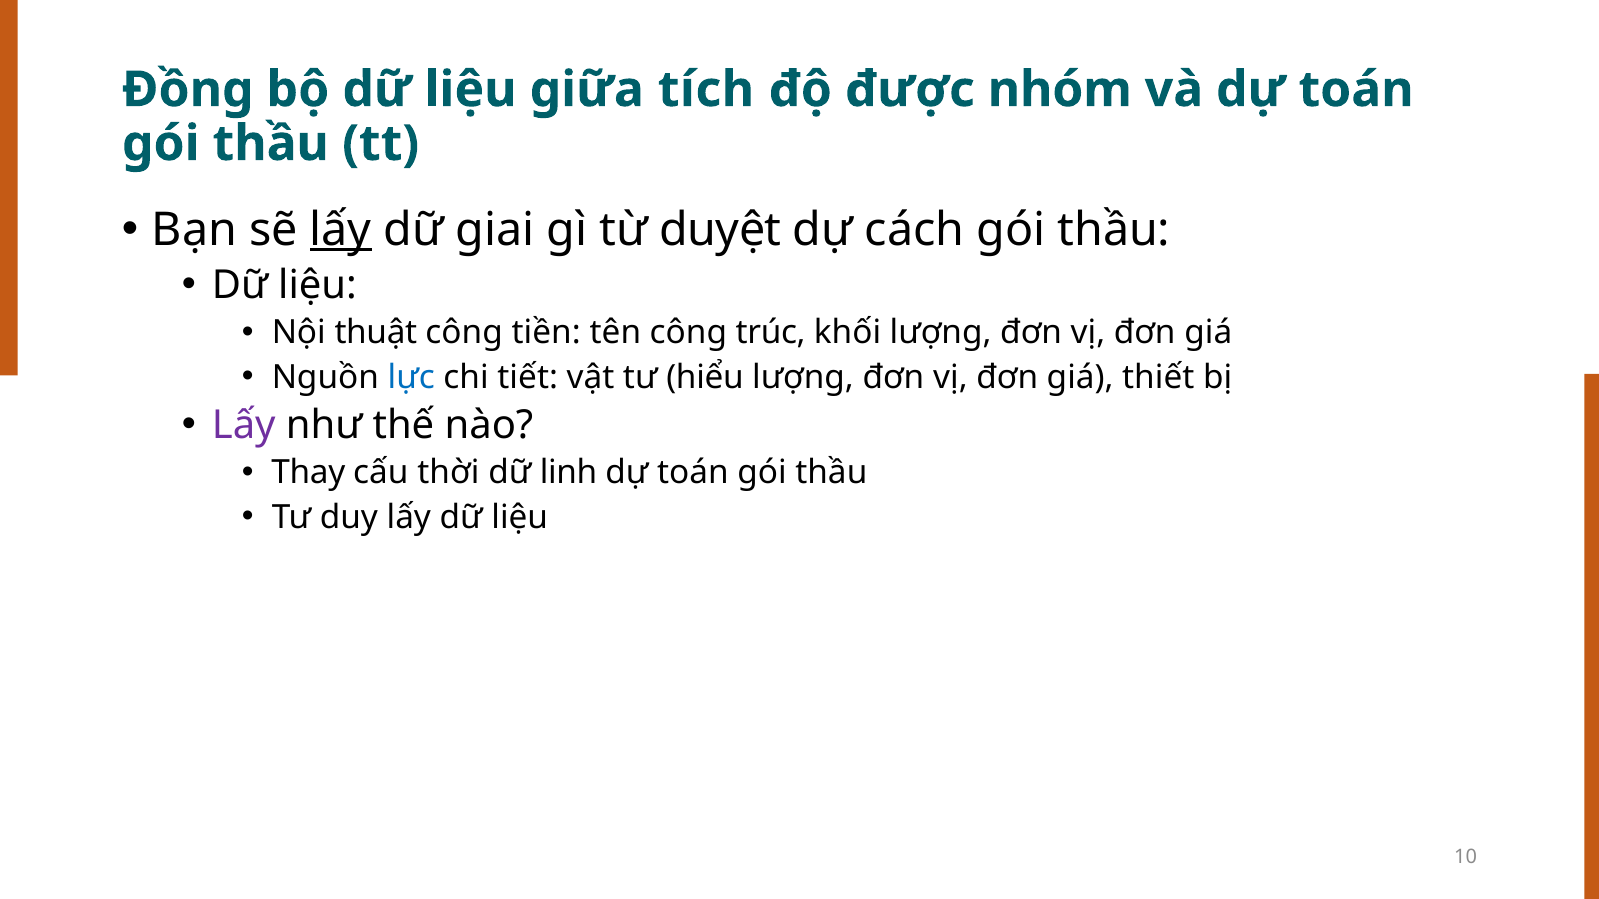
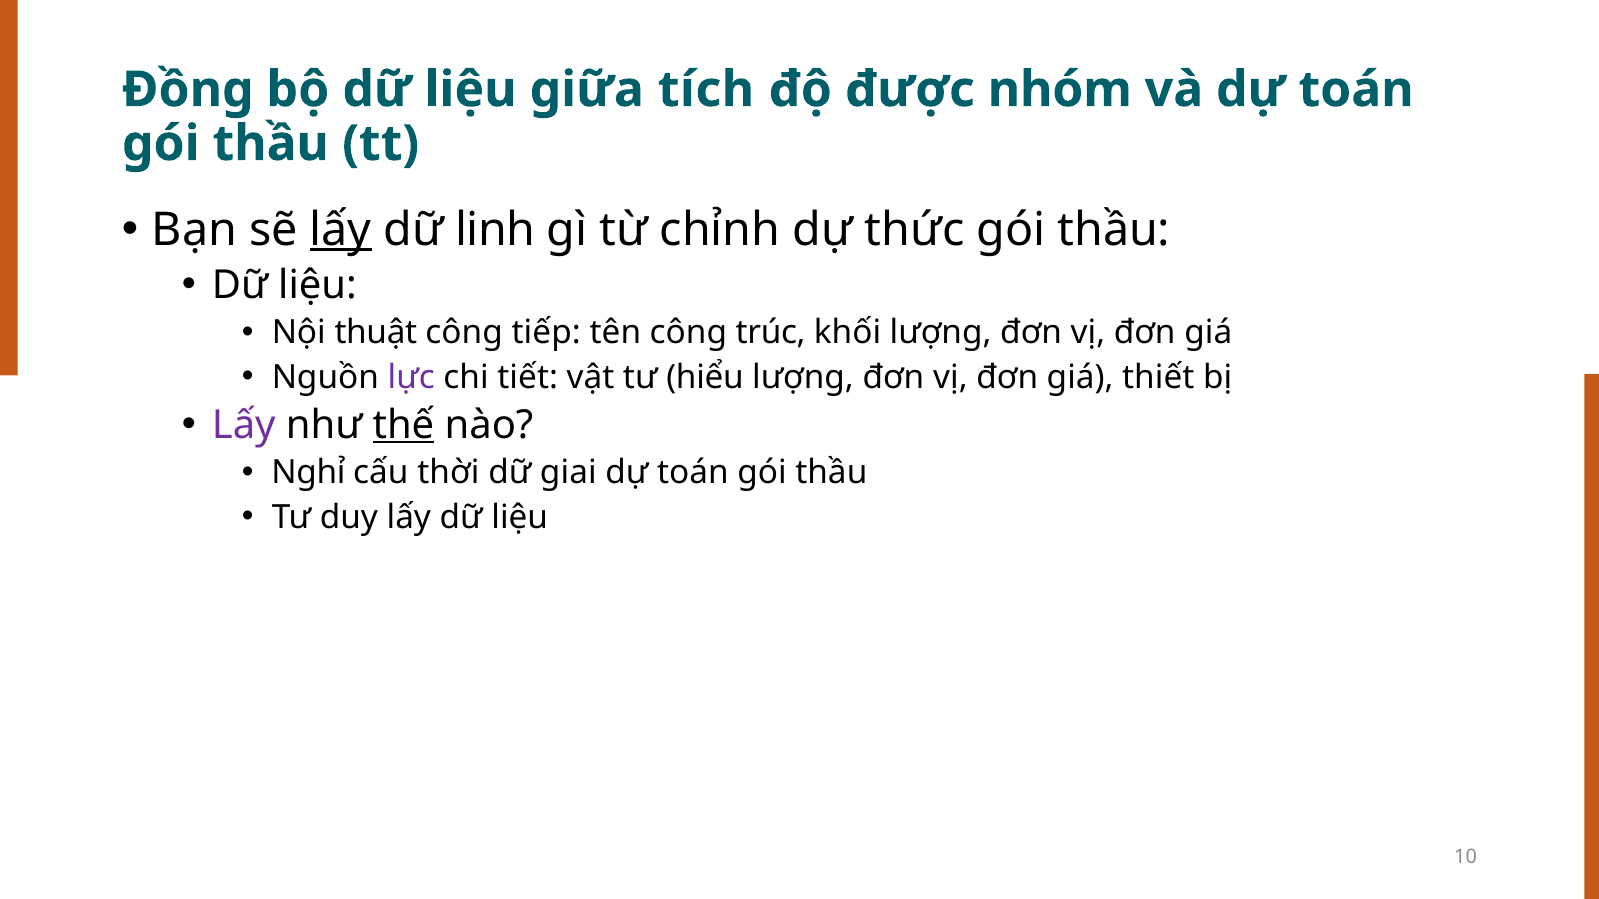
giai: giai -> linh
duyệt: duyệt -> chỉnh
cách: cách -> thức
tiền: tiền -> tiếp
lực colour: blue -> purple
thế underline: none -> present
Thay: Thay -> Nghỉ
linh: linh -> giai
